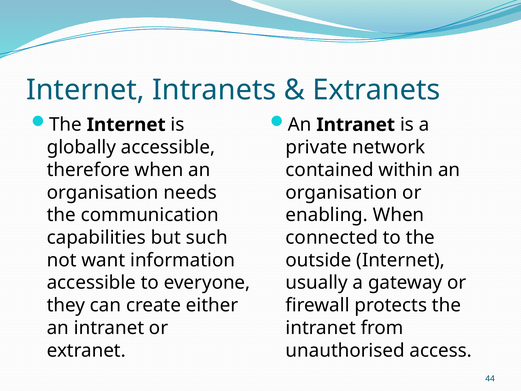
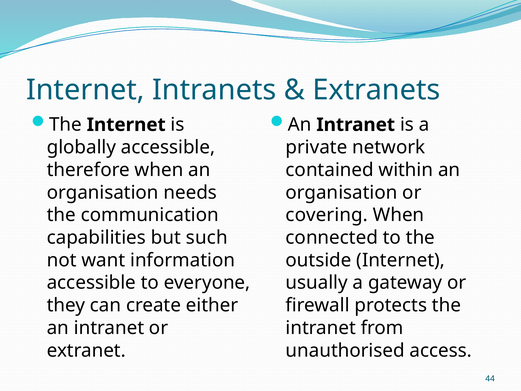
enabling: enabling -> covering
